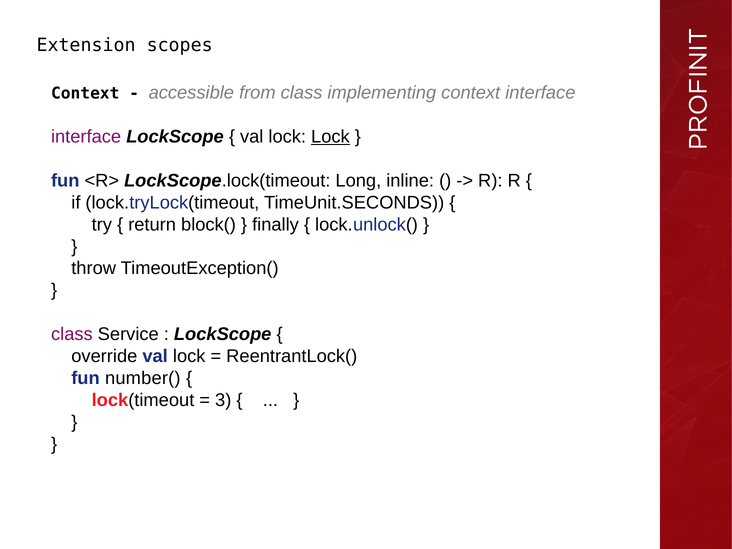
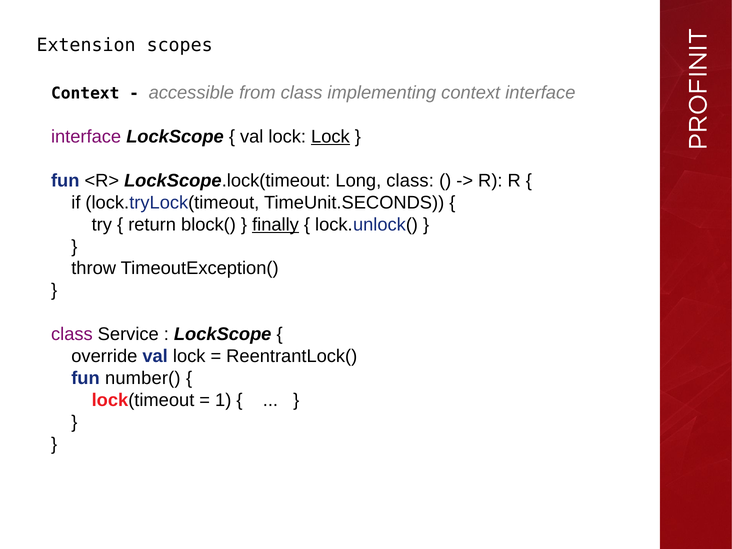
Long inline: inline -> class
finally underline: none -> present
3: 3 -> 1
